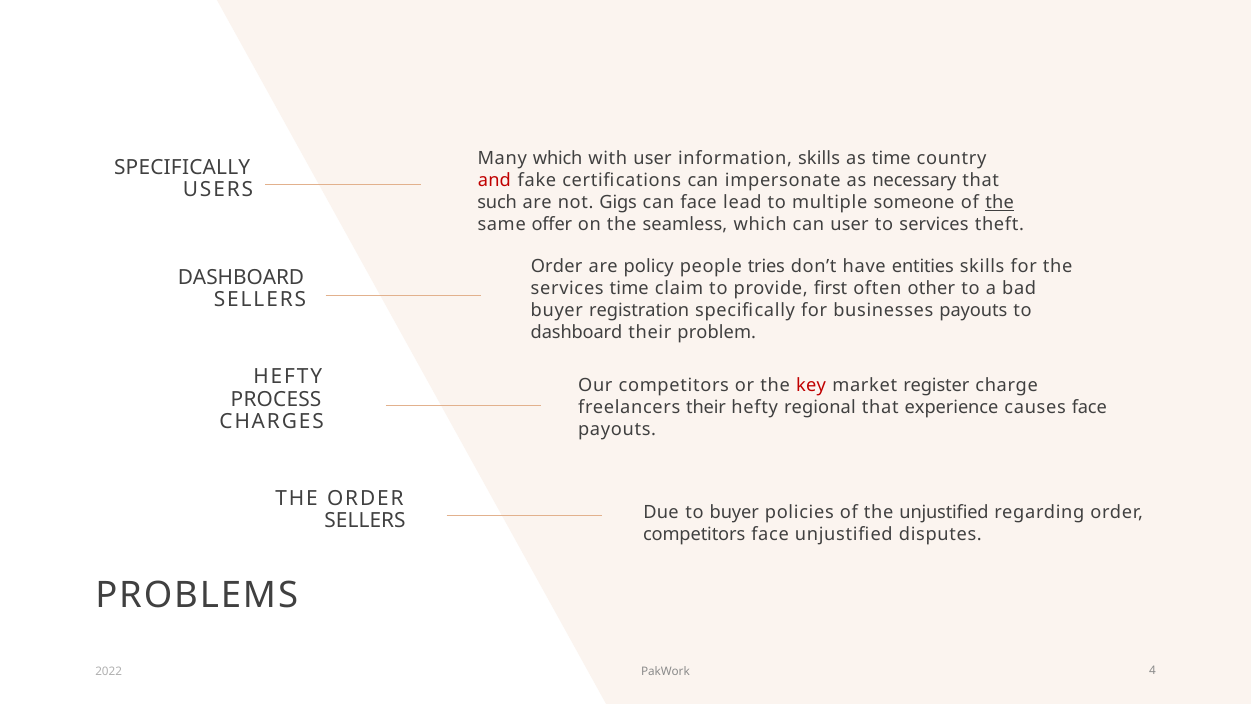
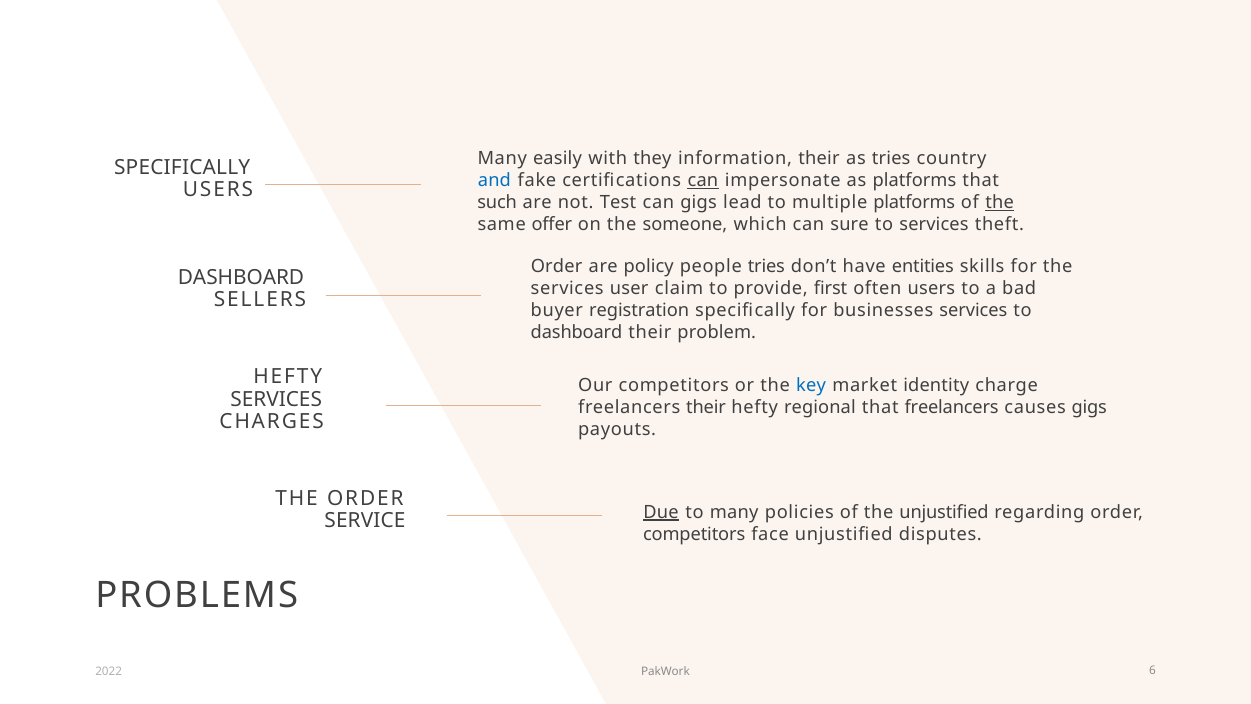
Many which: which -> easily
with user: user -> they
information skills: skills -> their
as time: time -> tries
and colour: red -> blue
can at (703, 181) underline: none -> present
as necessary: necessary -> platforms
Gigs: Gigs -> Test
can face: face -> gigs
multiple someone: someone -> platforms
seamless: seamless -> someone
can user: user -> sure
services time: time -> user
often other: other -> users
businesses payouts: payouts -> services
key colour: red -> blue
register: register -> identity
PROCESS at (276, 399): PROCESS -> SERVICES
that experience: experience -> freelancers
causes face: face -> gigs
Due underline: none -> present
to buyer: buyer -> many
SELLERS at (365, 521): SELLERS -> SERVICE
4: 4 -> 6
